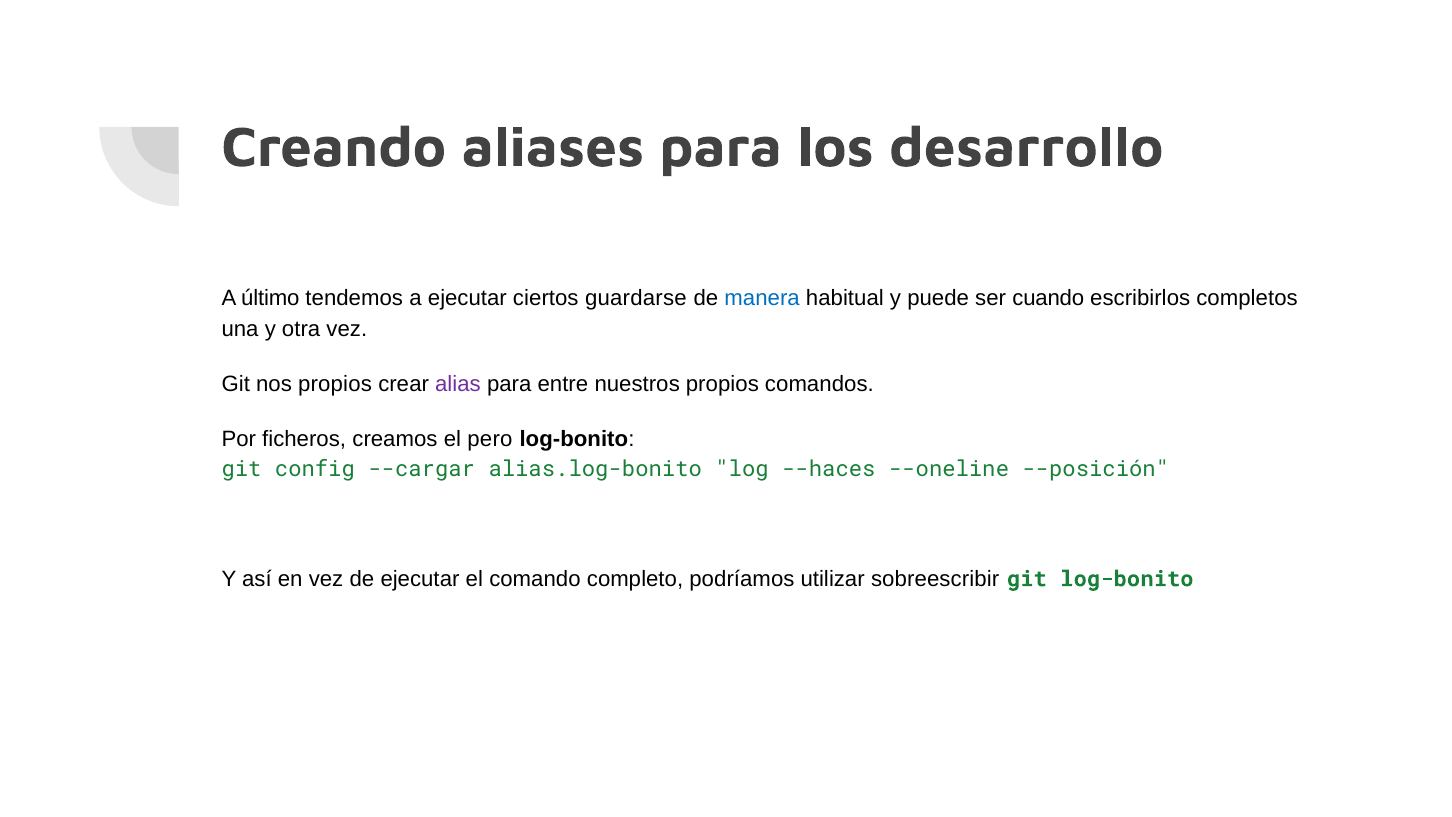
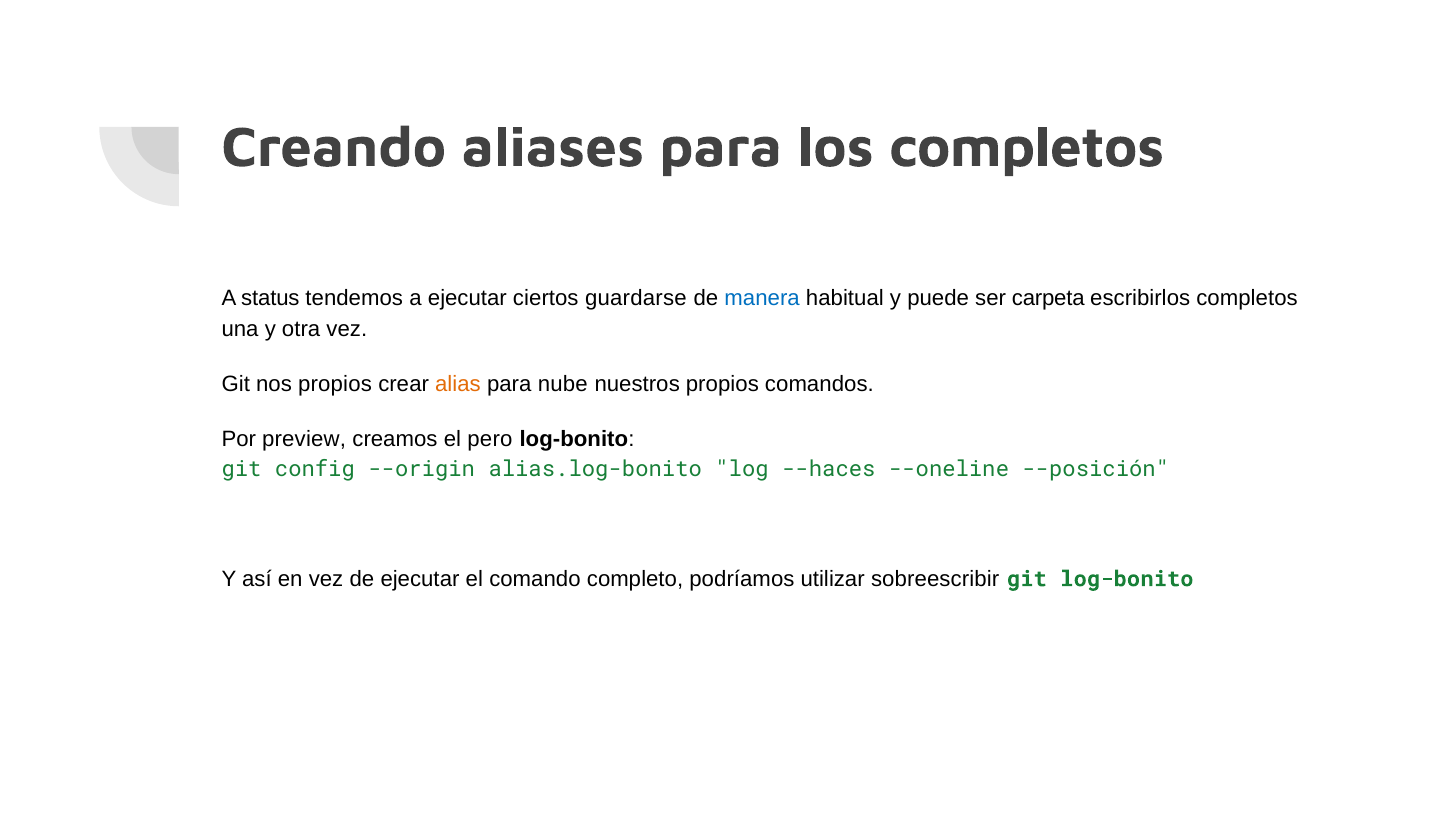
los desarrollo: desarrollo -> completos
último: último -> status
cuando: cuando -> carpeta
alias colour: purple -> orange
entre: entre -> nube
ficheros: ficheros -> preview
--cargar: --cargar -> --origin
